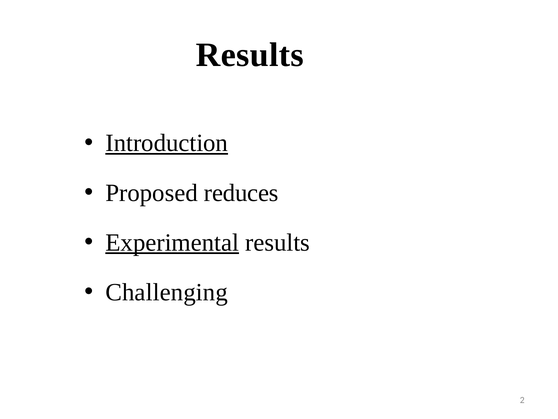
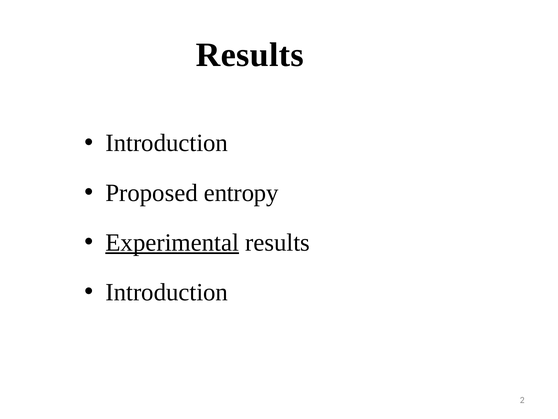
Introduction at (167, 143) underline: present -> none
reduces: reduces -> entropy
Challenging at (167, 292): Challenging -> Introduction
